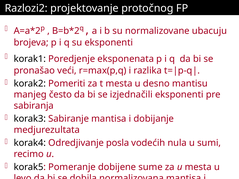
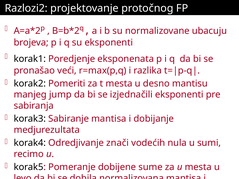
često: često -> jump
posla: posla -> znači
